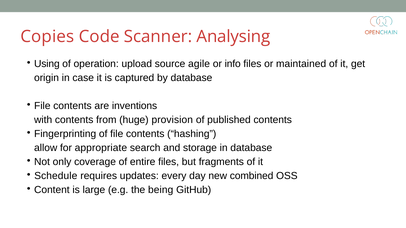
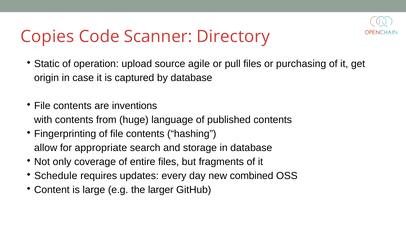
Analysing: Analysing -> Directory
Using: Using -> Static
info: info -> pull
maintained: maintained -> purchasing
provision: provision -> language
being: being -> larger
